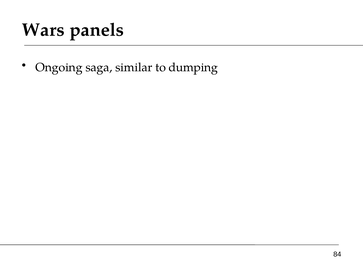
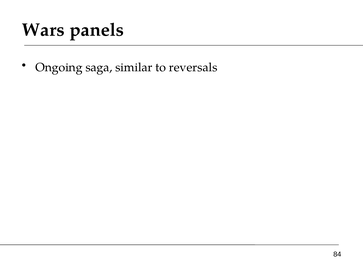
dumping: dumping -> reversals
